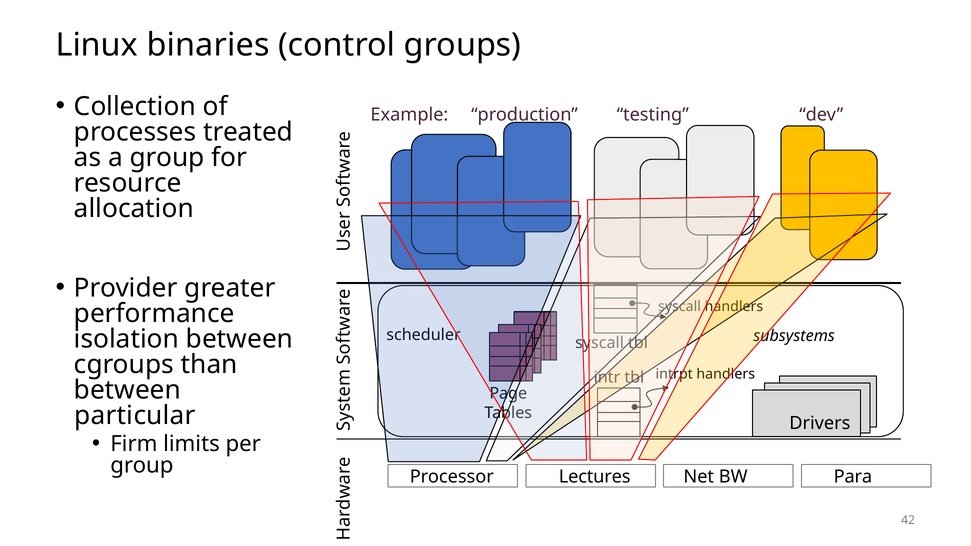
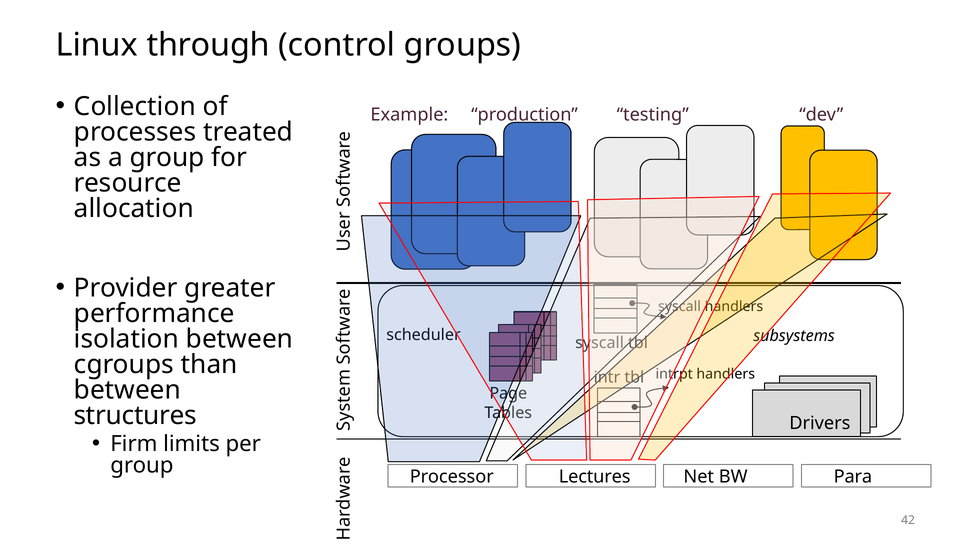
binaries: binaries -> through
particular: particular -> structures
